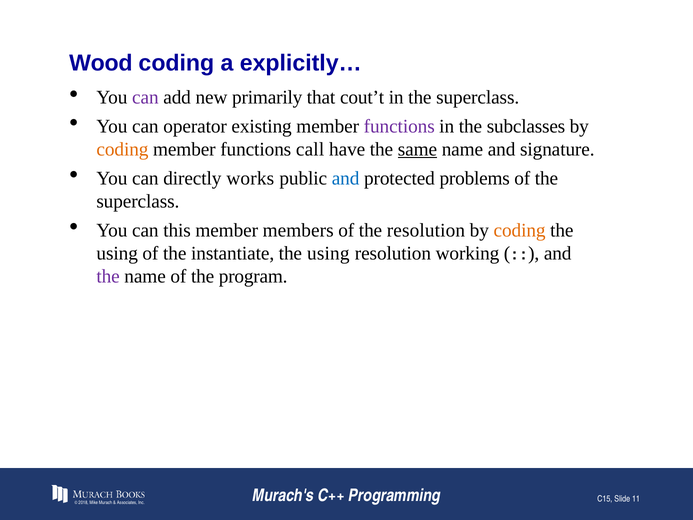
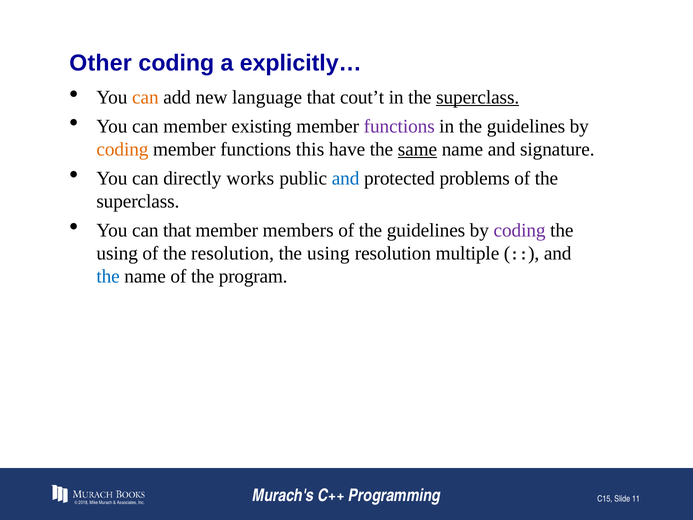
Wood: Wood -> Other
can at (145, 97) colour: purple -> orange
primarily: primarily -> language
superclass at (478, 97) underline: none -> present
can operator: operator -> member
in the subclasses: subclasses -> guidelines
call: call -> this
can this: this -> that
of the resolution: resolution -> guidelines
coding at (520, 230) colour: orange -> purple
the instantiate: instantiate -> resolution
working: working -> multiple
the at (108, 276) colour: purple -> blue
